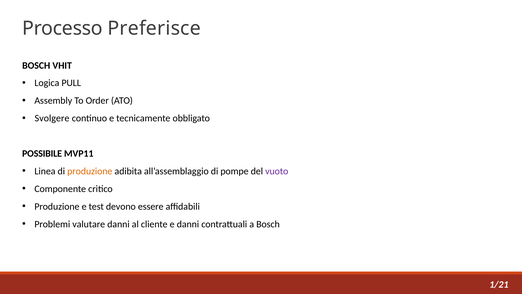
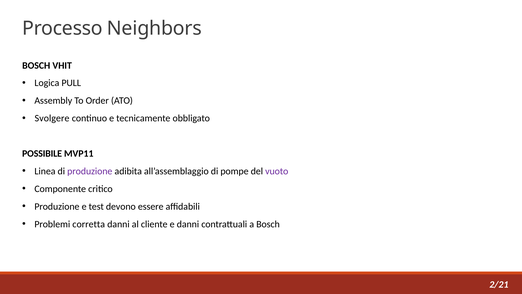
Preferisce: Preferisce -> Neighbors
produzione at (90, 171) colour: orange -> purple
valutare: valutare -> corretta
1/21: 1/21 -> 2/21
